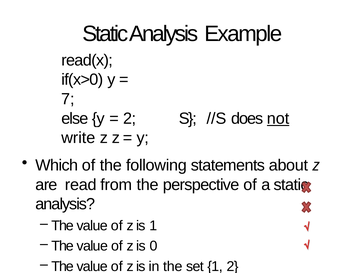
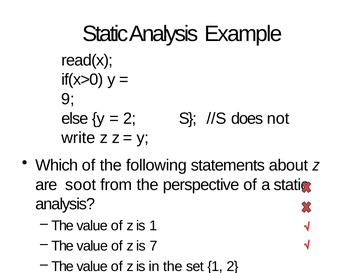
7: 7 -> 9
not underline: present -> none
read: read -> soot
0: 0 -> 7
